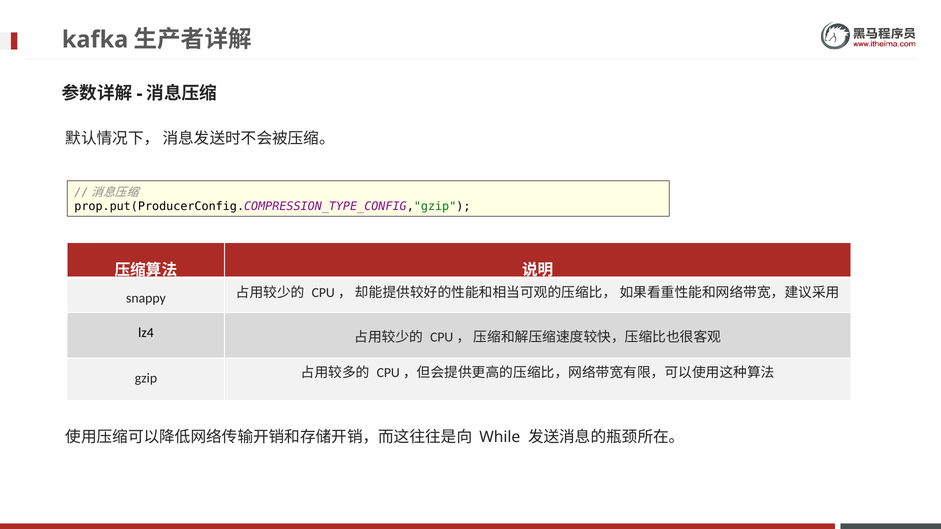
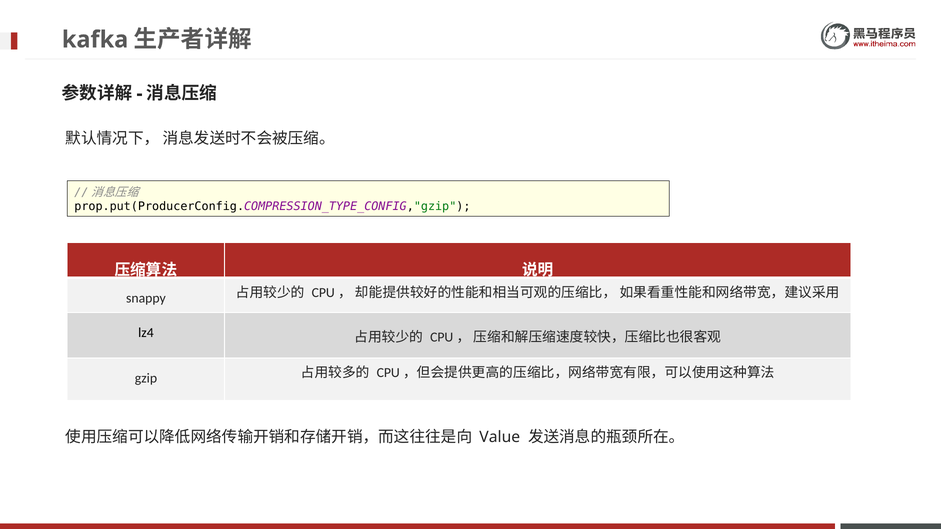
While: While -> Value
